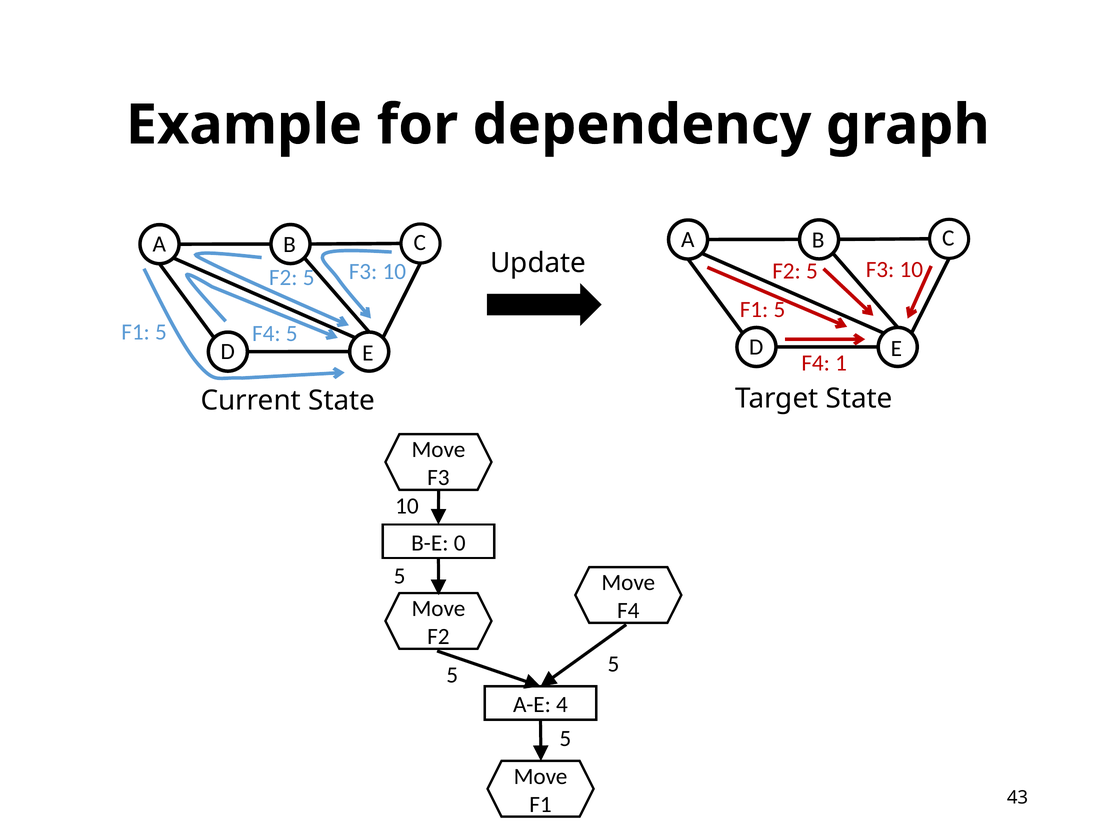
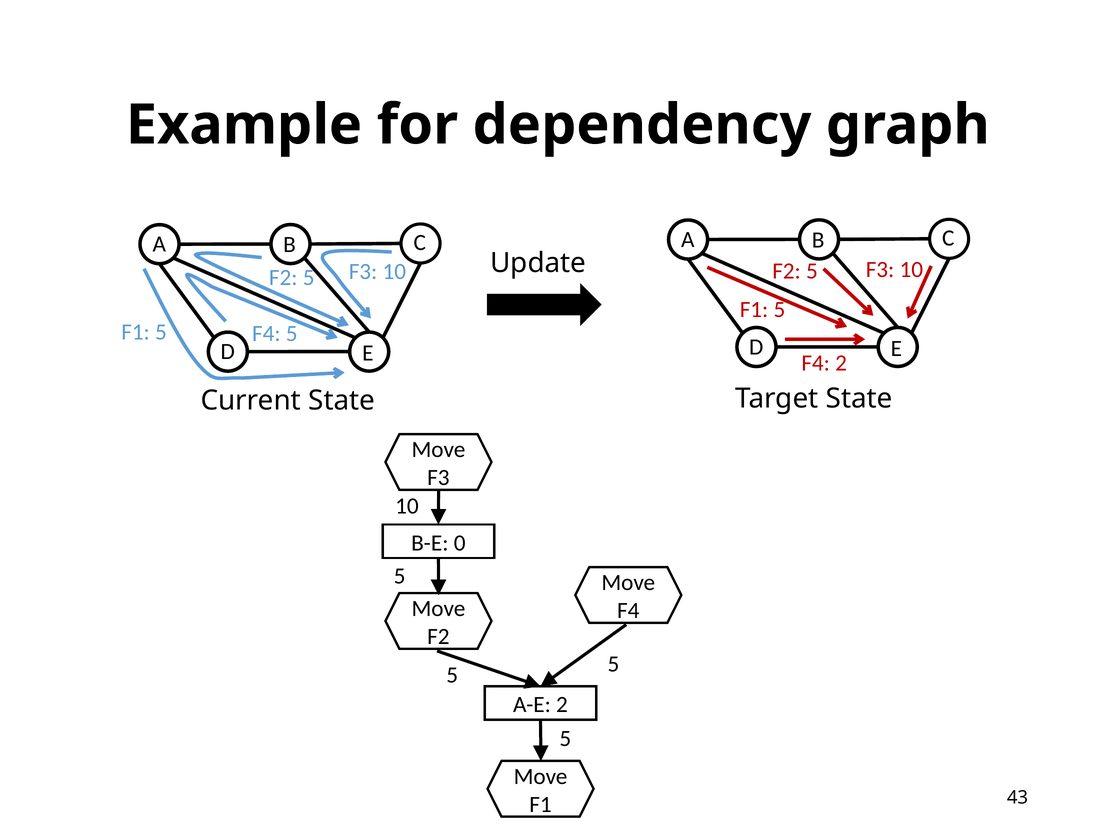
F4 1: 1 -> 2
A-E 4: 4 -> 2
